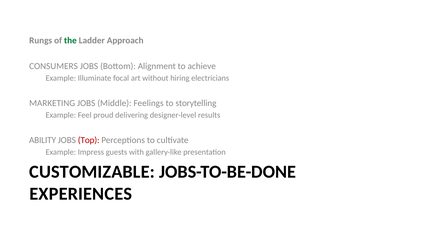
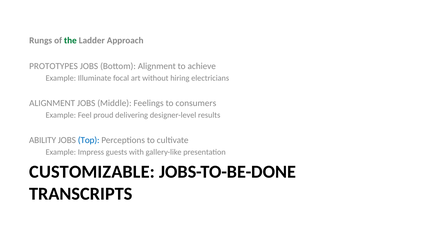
CONSUMERS: CONSUMERS -> PROTOTYPES
MARKETING at (52, 103): MARKETING -> ALIGNMENT
storytelling: storytelling -> consumers
Top colour: red -> blue
EXPERIENCES: EXPERIENCES -> TRANSCRIPTS
